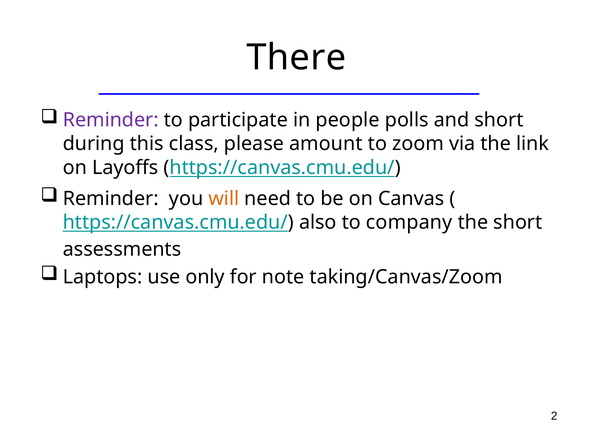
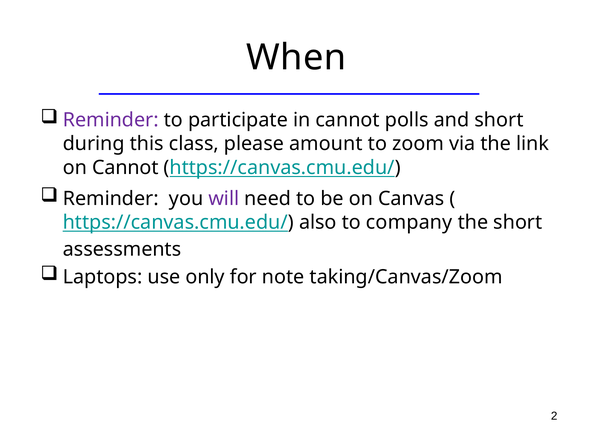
There: There -> When
in people: people -> cannot
on Layoffs: Layoffs -> Cannot
will colour: orange -> purple
